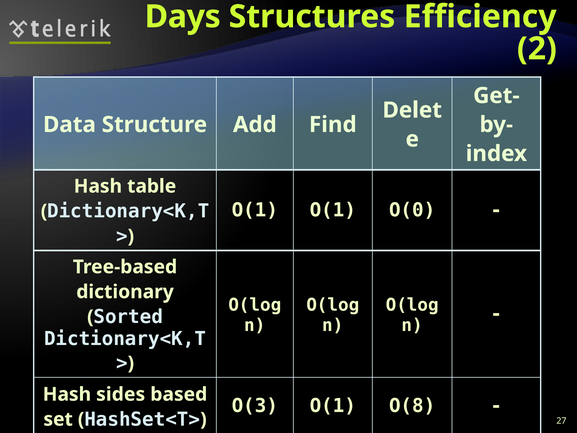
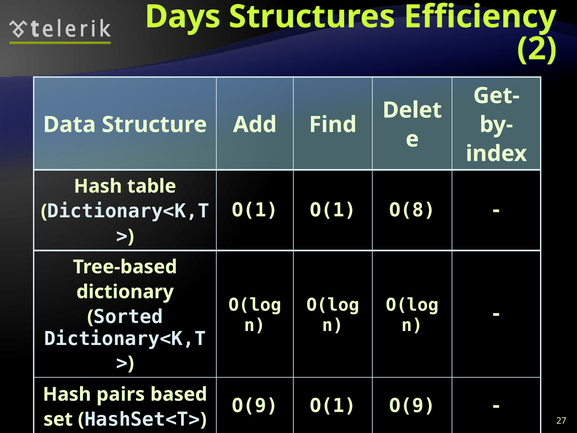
O(0: O(0 -> O(8
sides: sides -> pairs
O(3 at (255, 406): O(3 -> O(9
O(1 O(8: O(8 -> O(9
